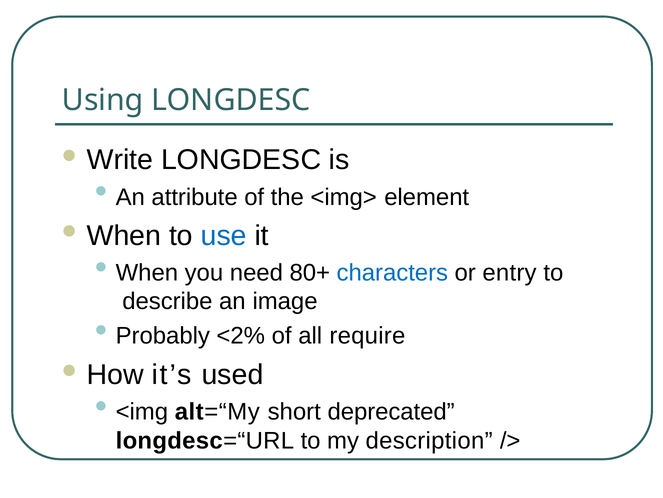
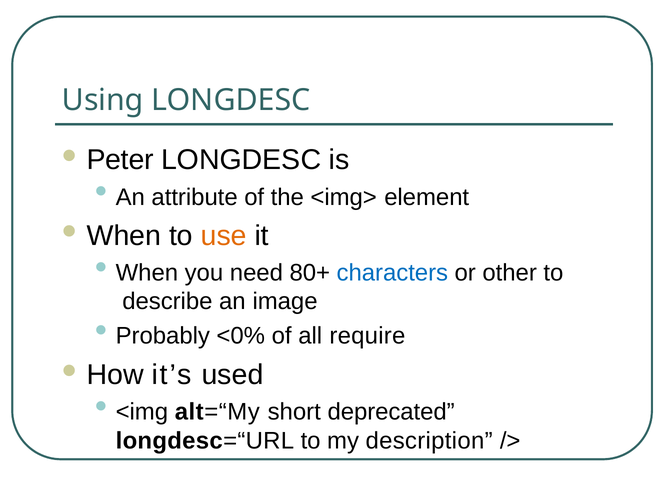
Write: Write -> Peter
use colour: blue -> orange
entry: entry -> other
<2%: <2% -> <0%
